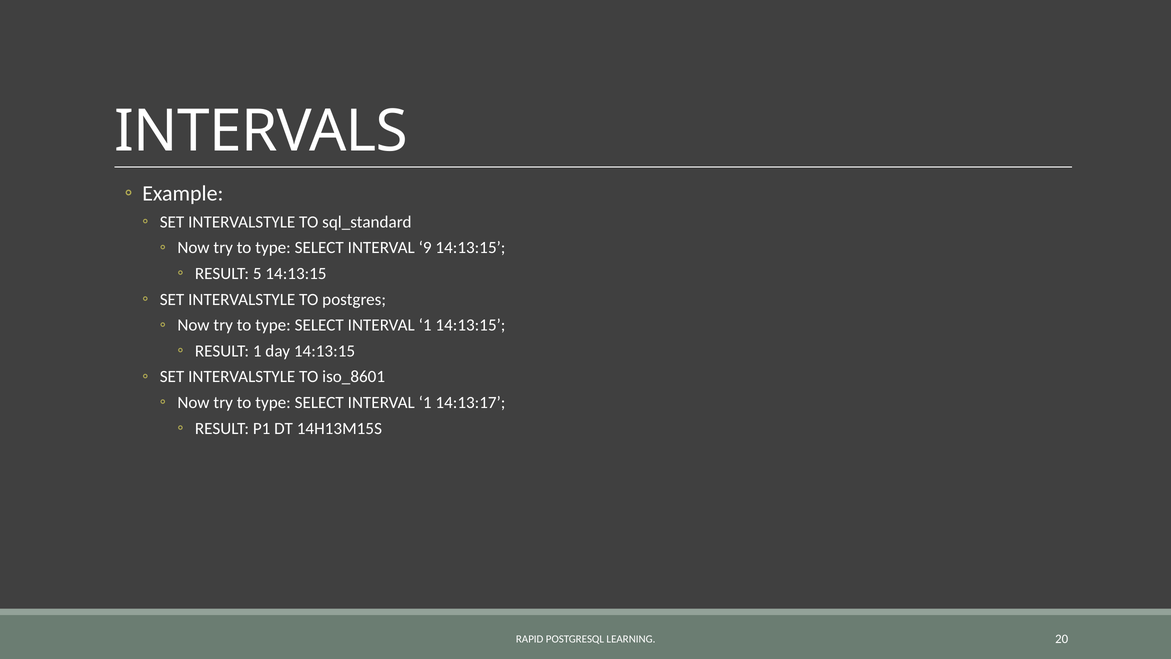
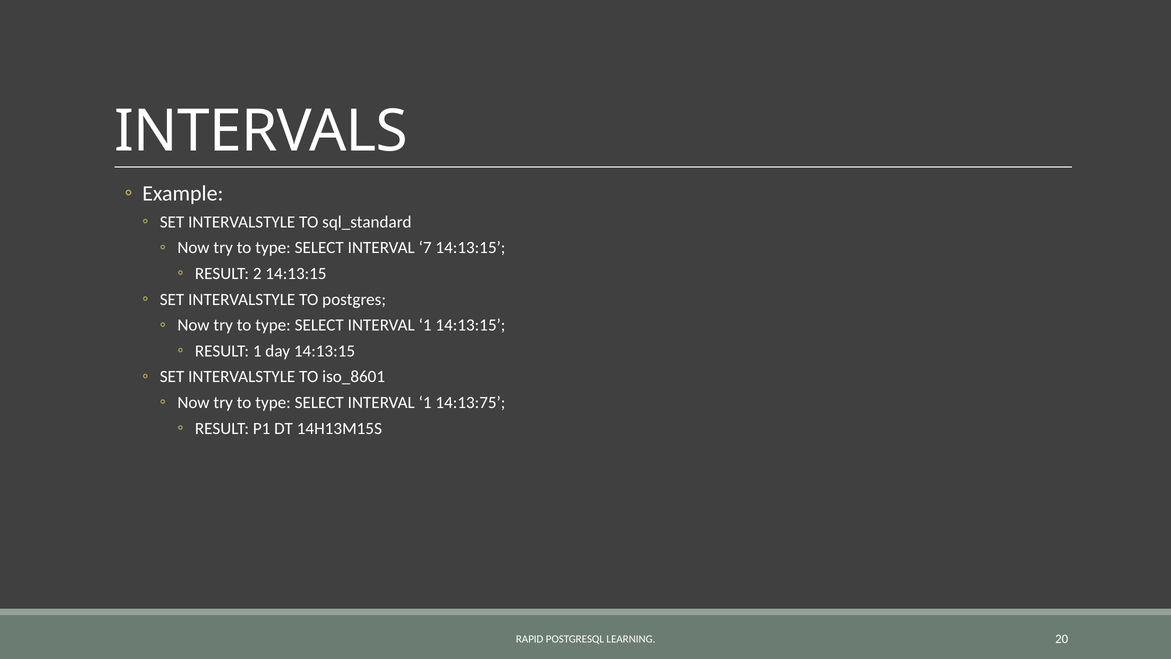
9: 9 -> 7
5: 5 -> 2
14:13:17: 14:13:17 -> 14:13:75
